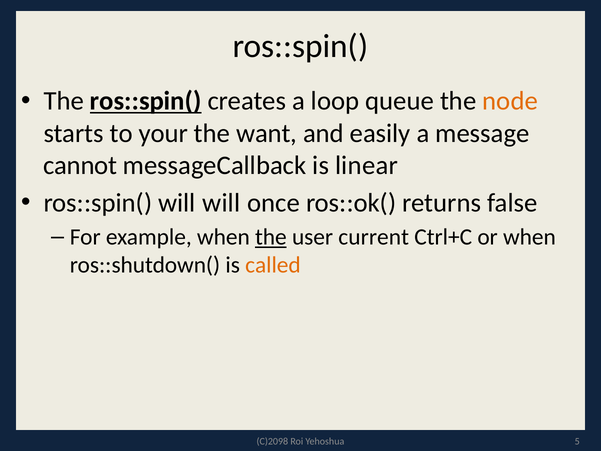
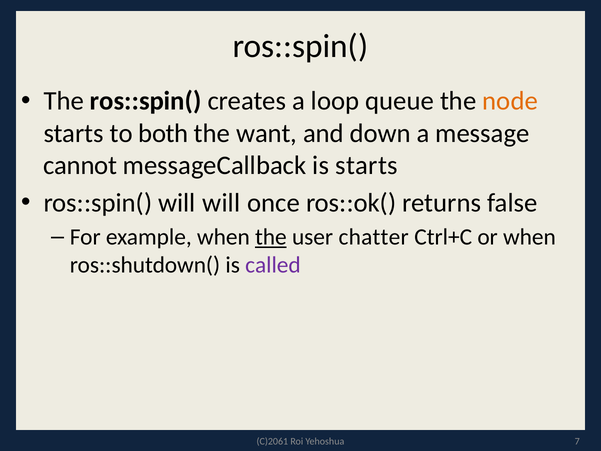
ros::spin( at (146, 101) underline: present -> none
your: your -> both
easily: easily -> down
is linear: linear -> starts
current: current -> chatter
called colour: orange -> purple
C)2098: C)2098 -> C)2061
5: 5 -> 7
